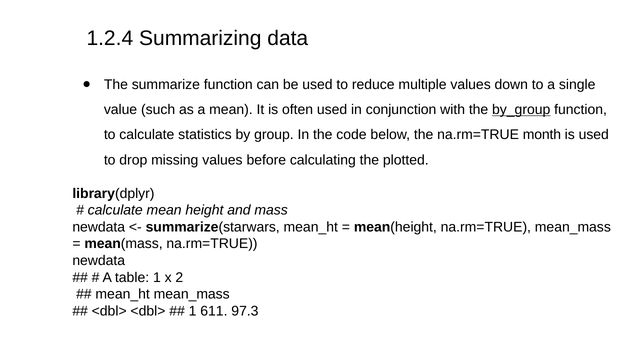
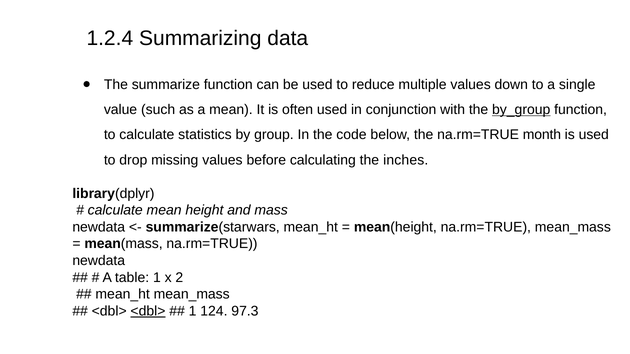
plotted: plotted -> inches
<dbl> at (148, 311) underline: none -> present
611: 611 -> 124
